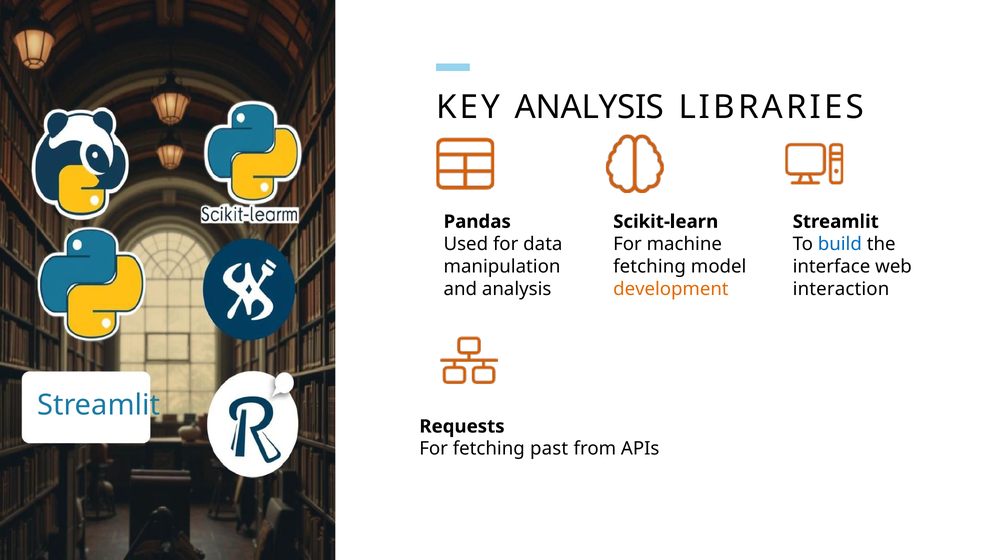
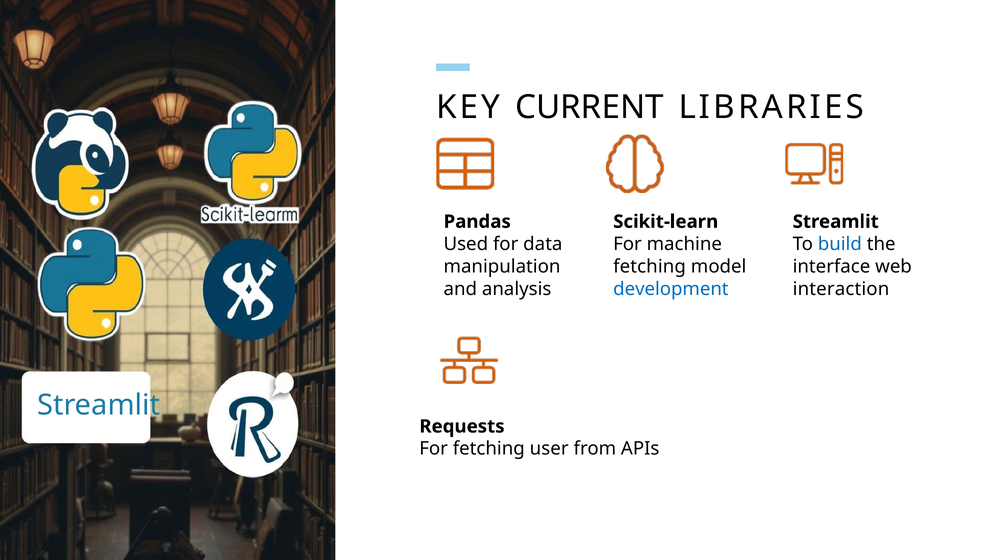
KEY ANALYSIS: ANALYSIS -> CURRENT
development colour: orange -> blue
past: past -> user
